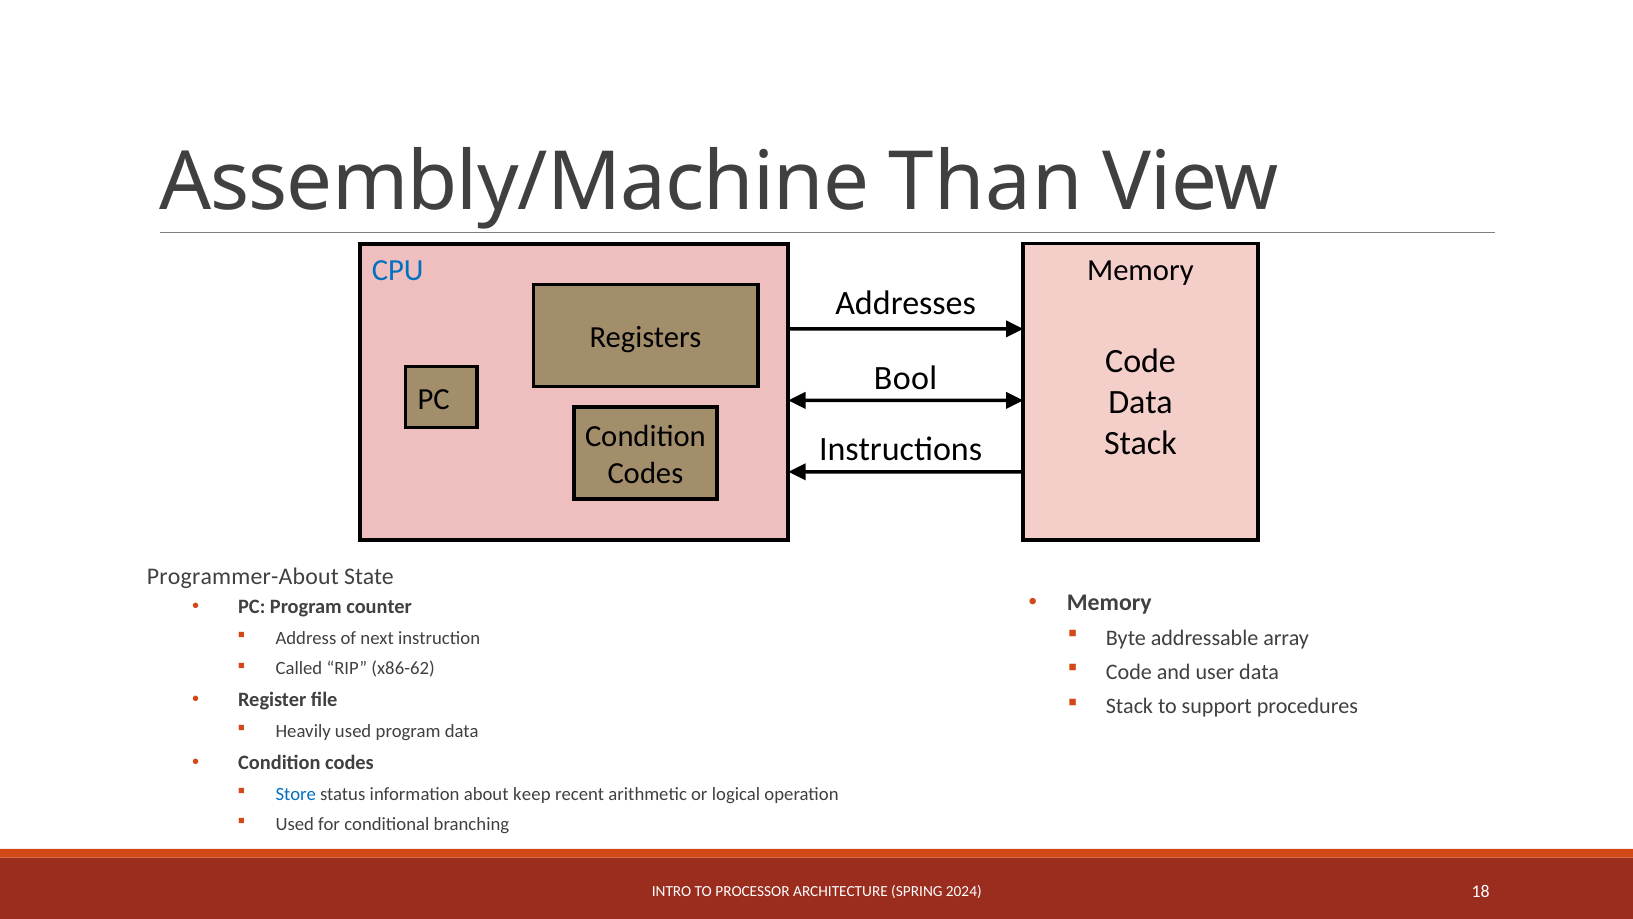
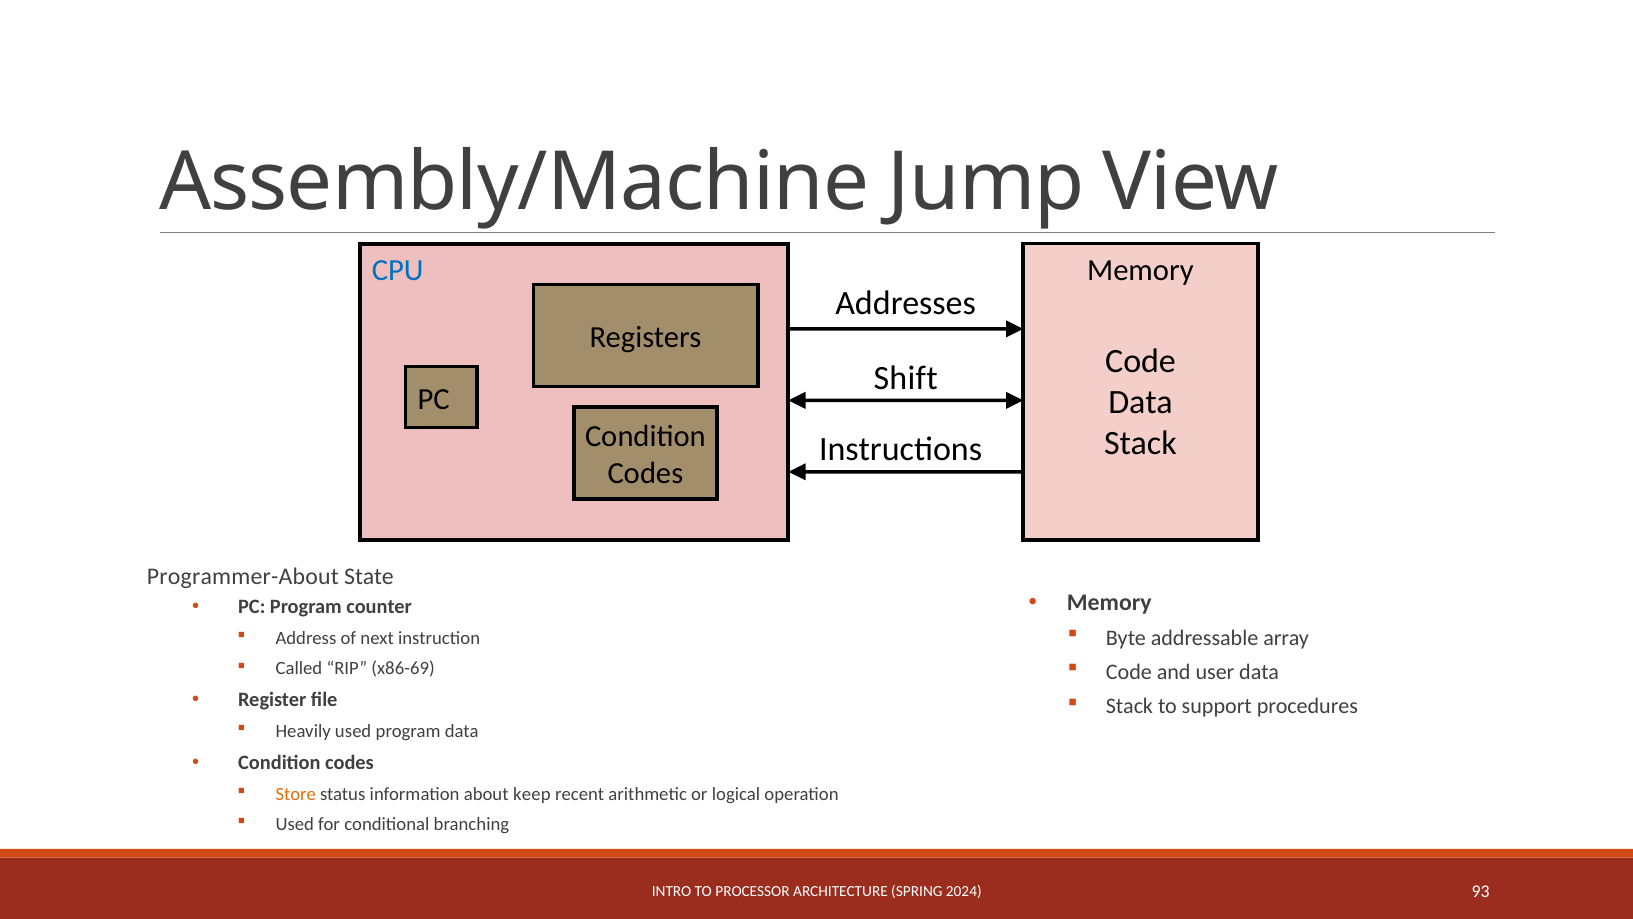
Than: Than -> Jump
Bool: Bool -> Shift
x86-62: x86-62 -> x86-69
Store colour: blue -> orange
18: 18 -> 93
